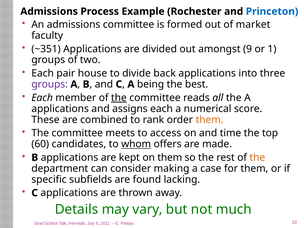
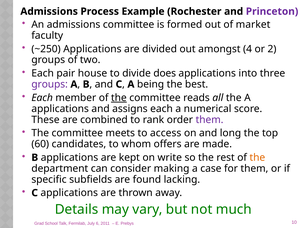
Princeton colour: blue -> purple
~351: ~351 -> ~250
9: 9 -> 4
1: 1 -> 2
back: back -> does
them at (210, 120) colour: orange -> purple
time: time -> long
whom underline: present -> none
on them: them -> write
